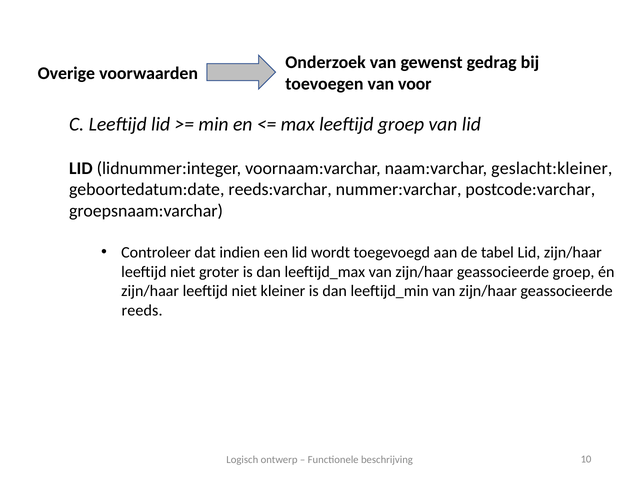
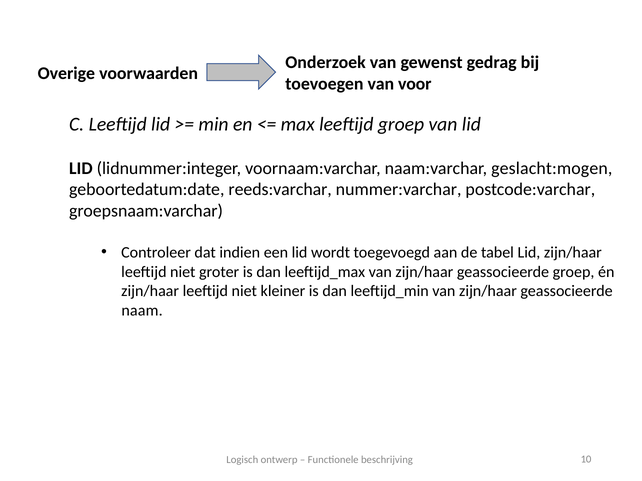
geslacht:kleiner: geslacht:kleiner -> geslacht:mogen
reeds: reeds -> naam
